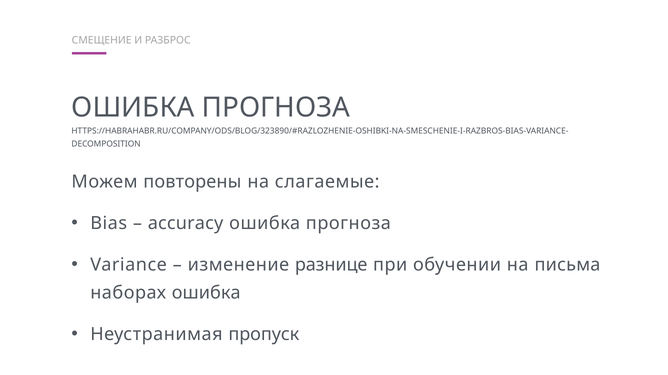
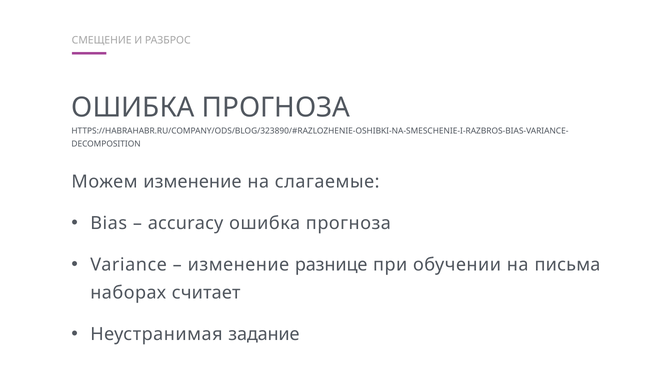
Можем повторены: повторены -> изменение
наборах ошибка: ошибка -> считает
пропуск: пропуск -> задание
